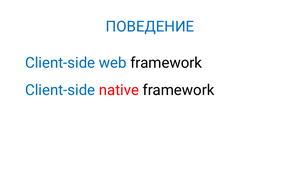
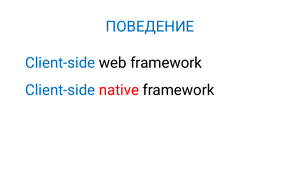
web colour: blue -> black
